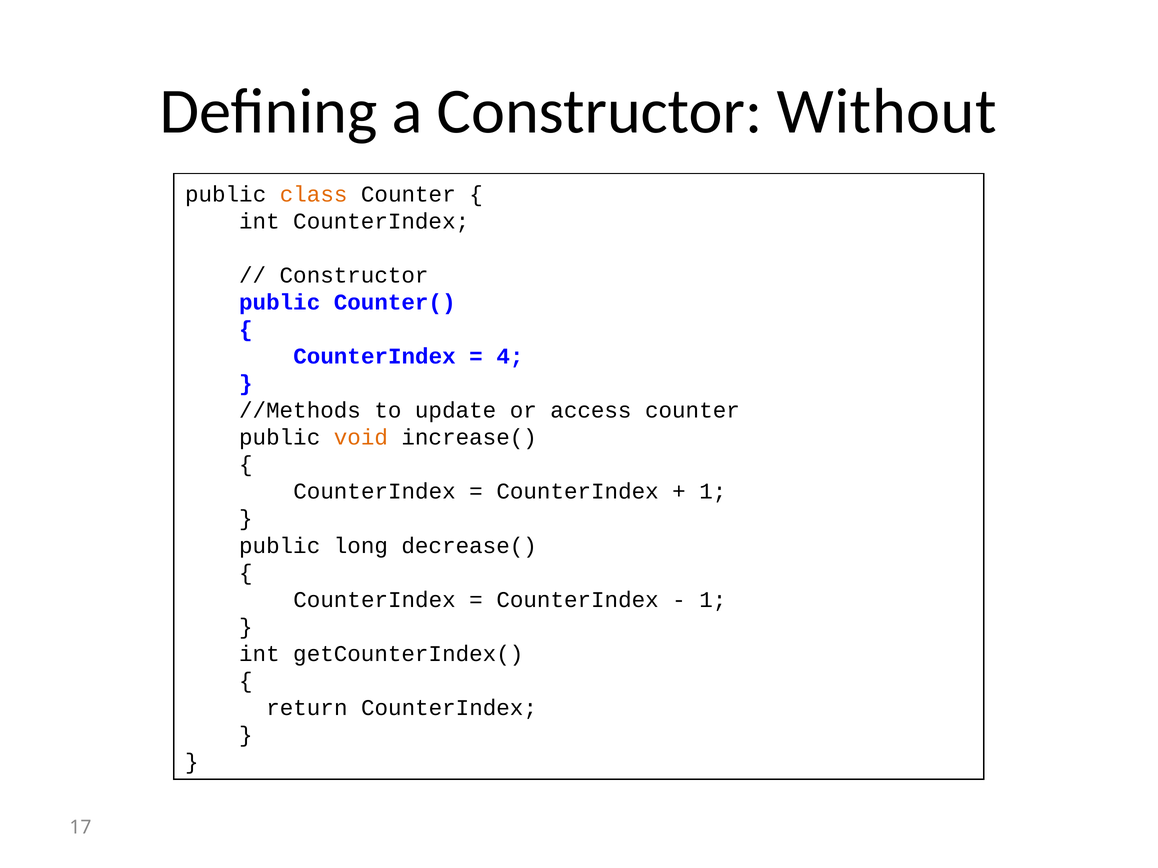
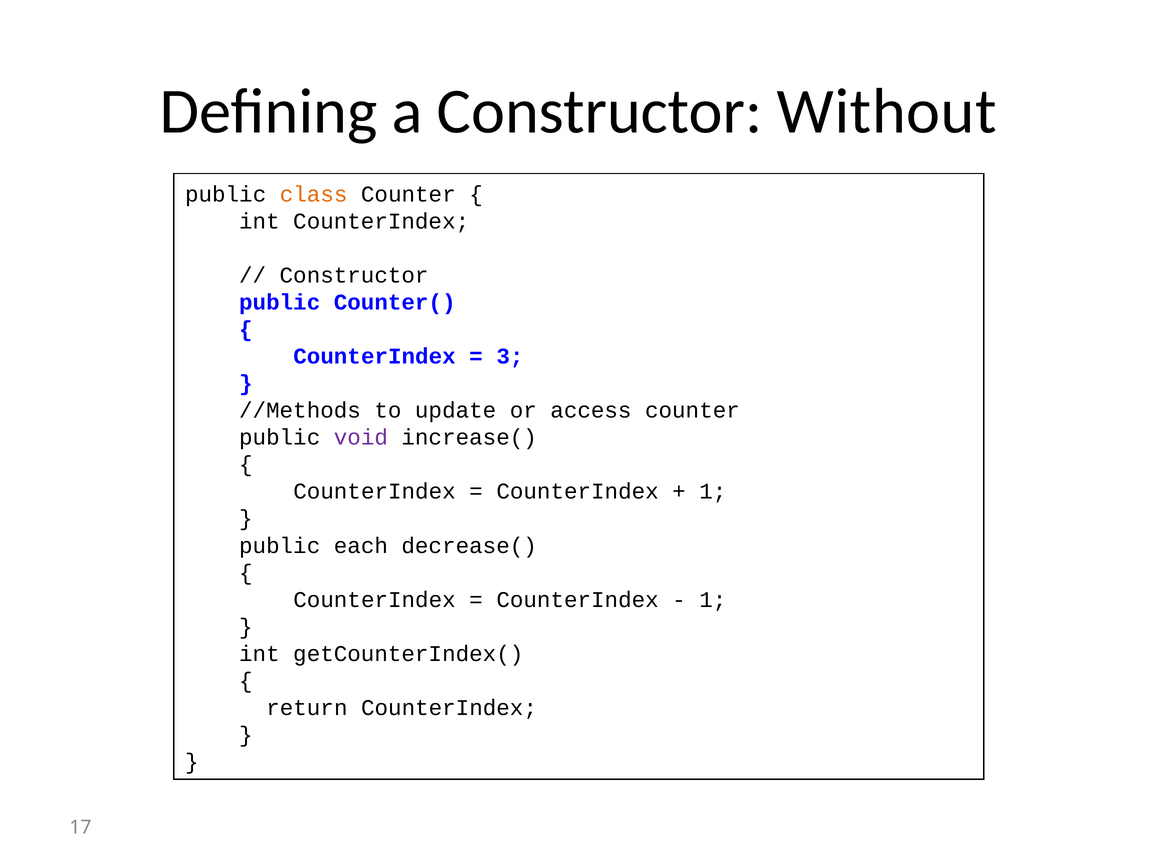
4: 4 -> 3
void colour: orange -> purple
long: long -> each
